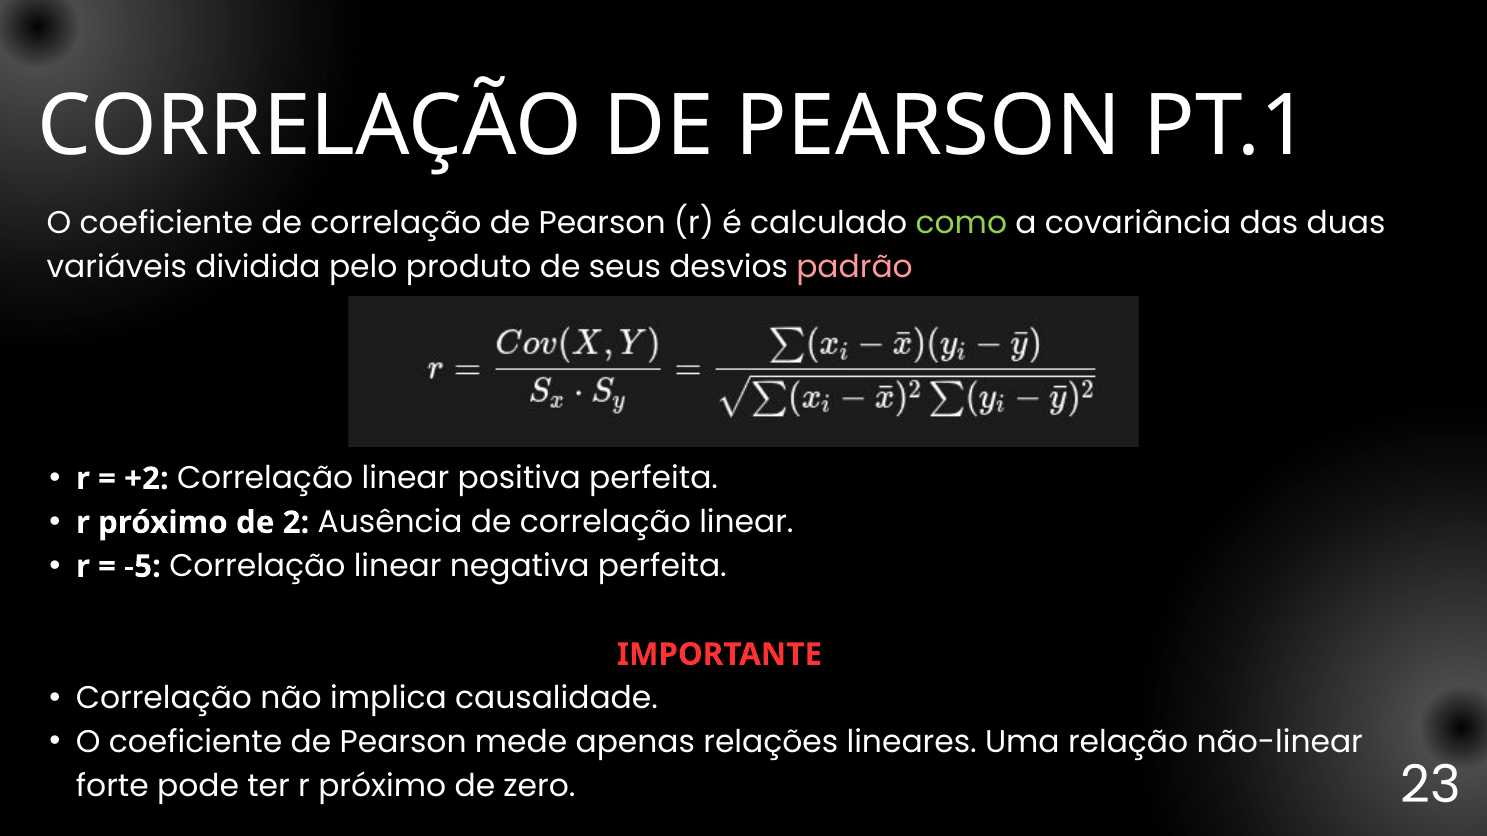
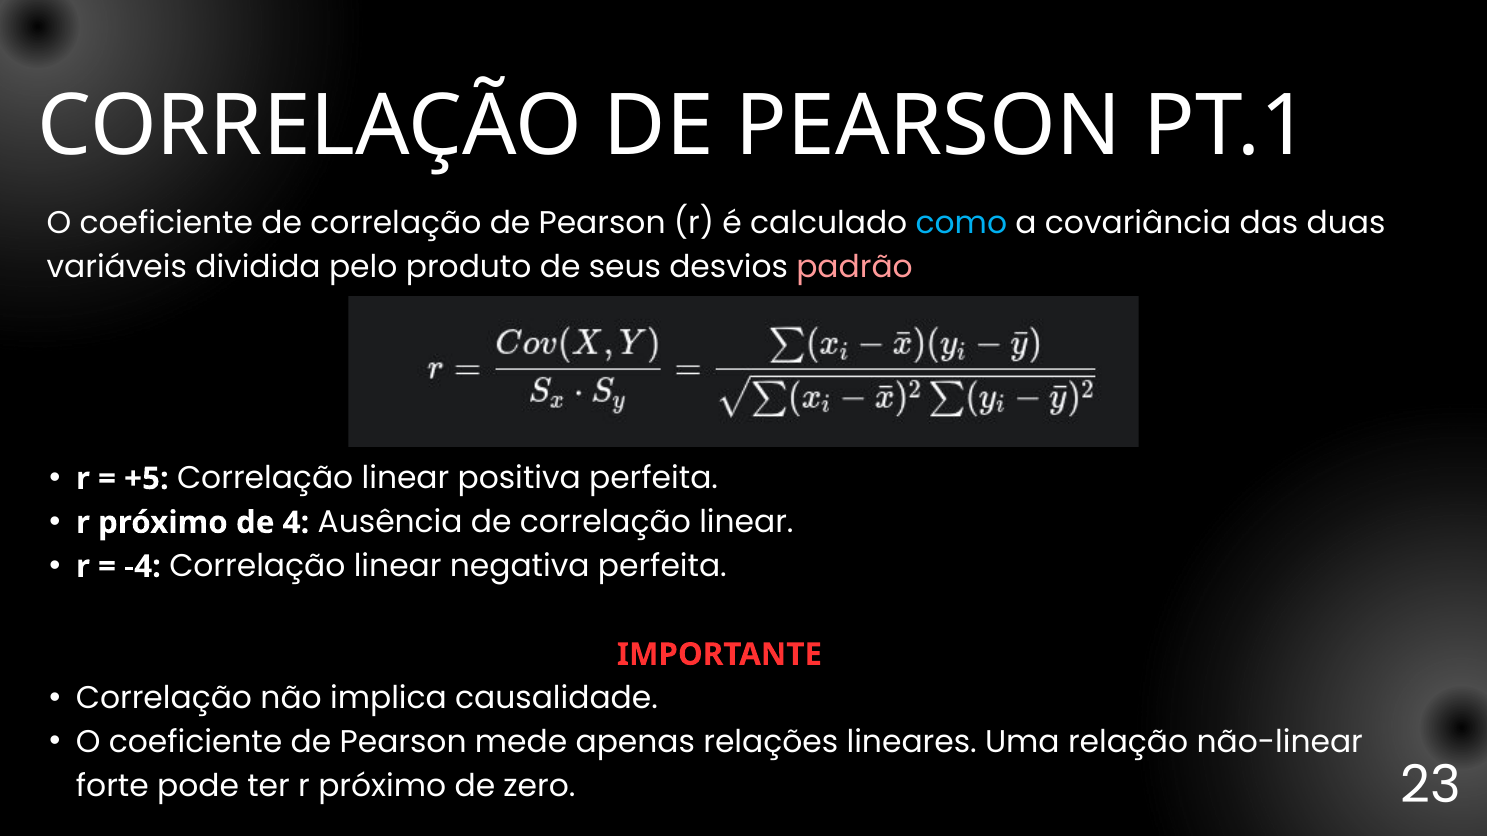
como colour: light green -> light blue
+2: +2 -> +5
2: 2 -> 4
-5: -5 -> -4
